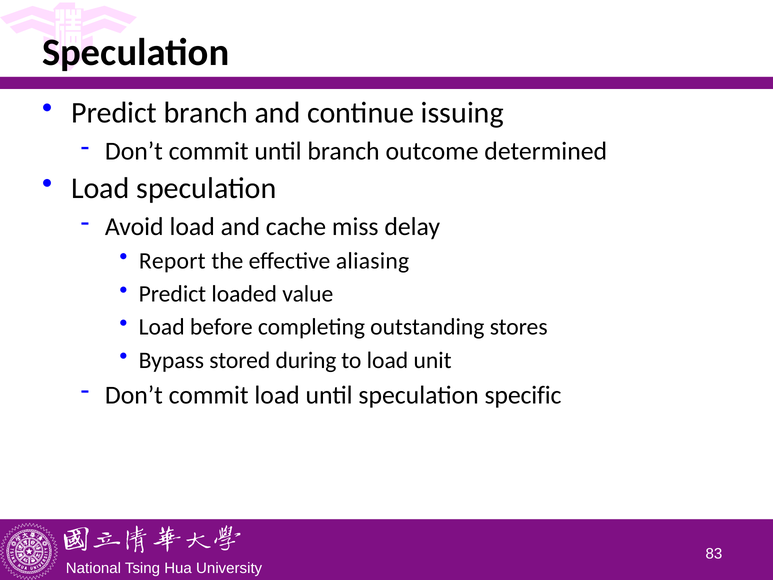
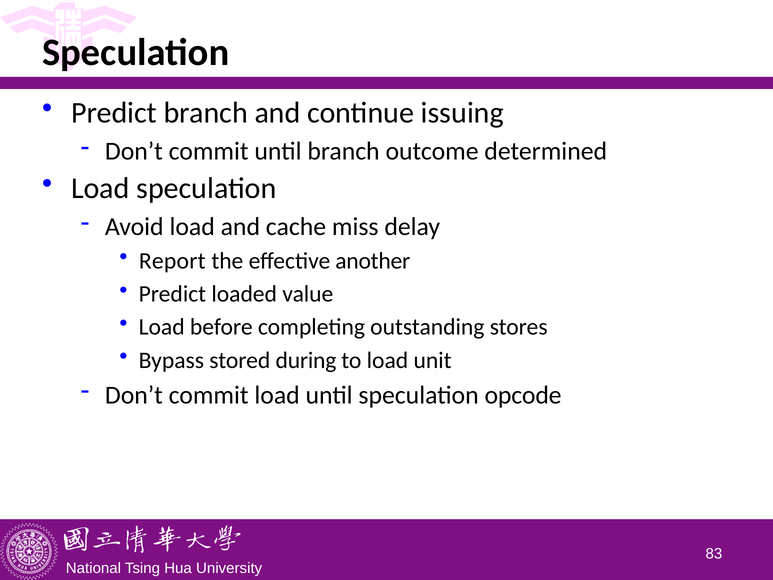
aliasing: aliasing -> another
specific: specific -> opcode
